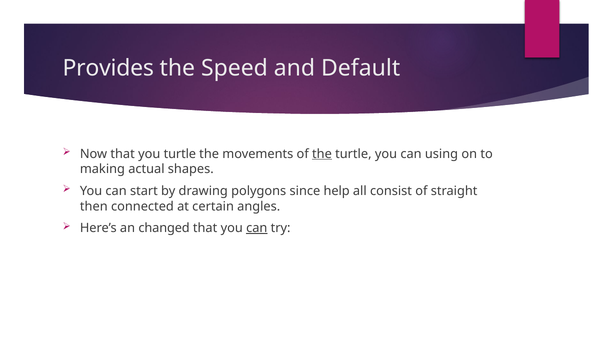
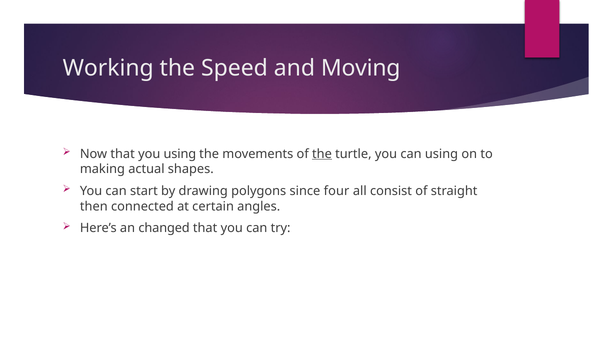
Provides: Provides -> Working
Default: Default -> Moving
you turtle: turtle -> using
help: help -> four
can at (257, 228) underline: present -> none
